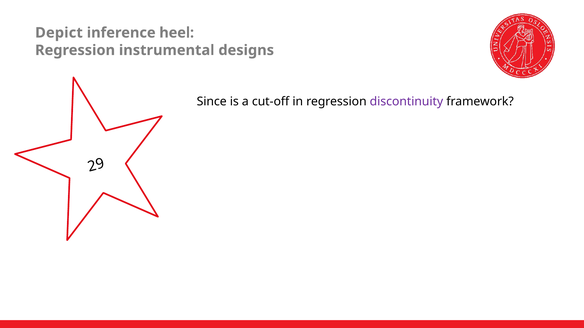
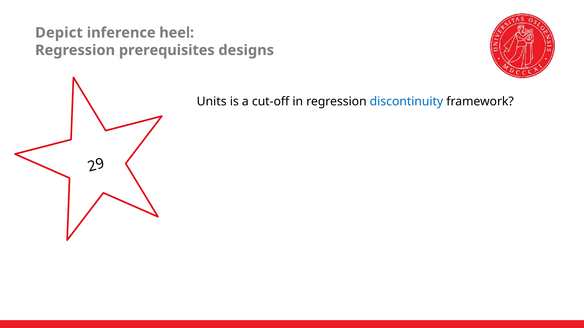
instrumental: instrumental -> prerequisites
Since: Since -> Units
discontinuity colour: purple -> blue
